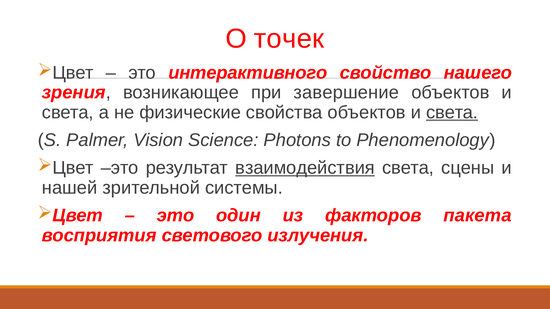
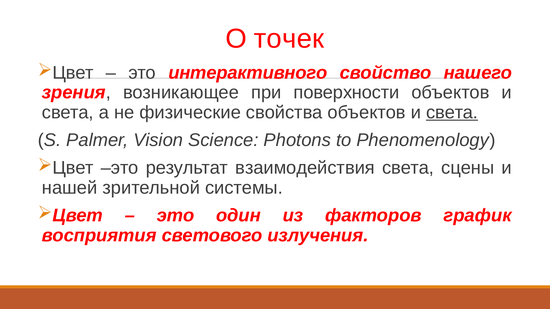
завершение: завершение -> поверхности
взаимодействия underline: present -> none
пакета: пакета -> график
